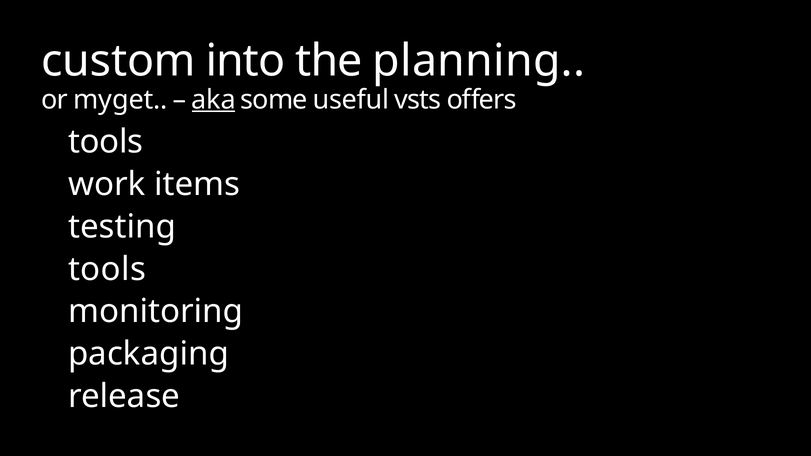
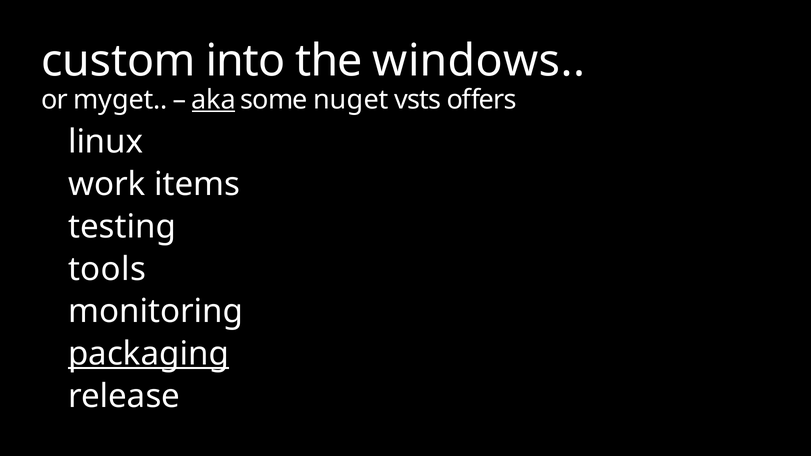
planning: planning -> windows
useful: useful -> nuget
tools at (106, 142): tools -> linux
packaging underline: none -> present
